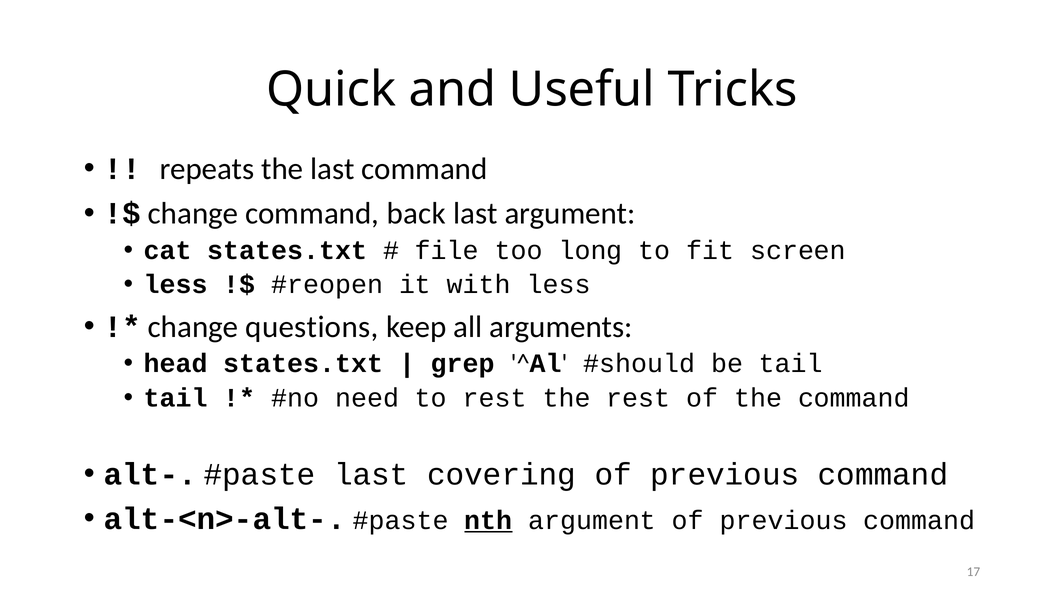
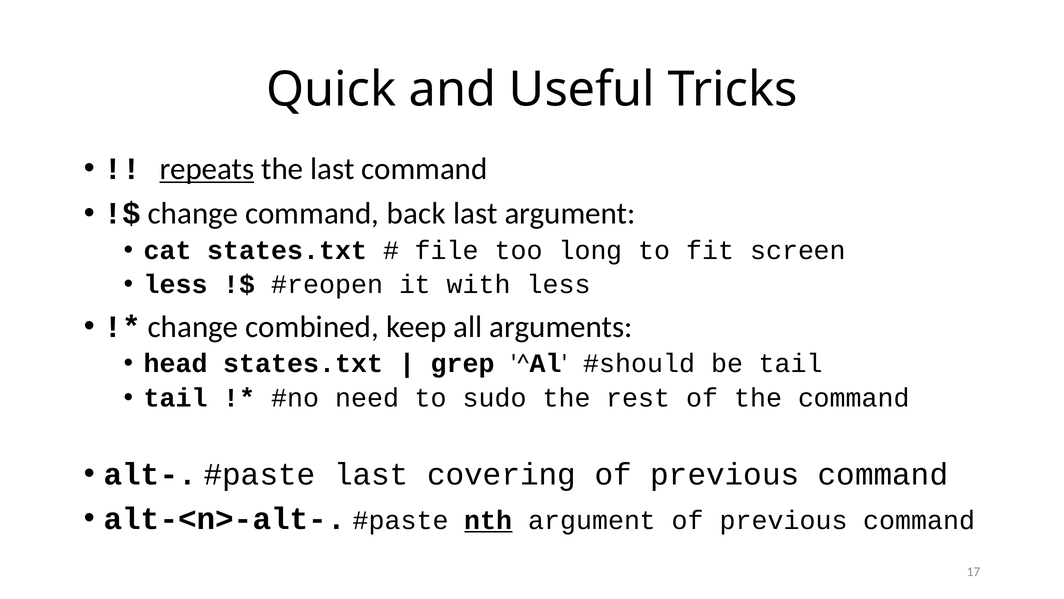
repeats underline: none -> present
questions: questions -> combined
to rest: rest -> sudo
